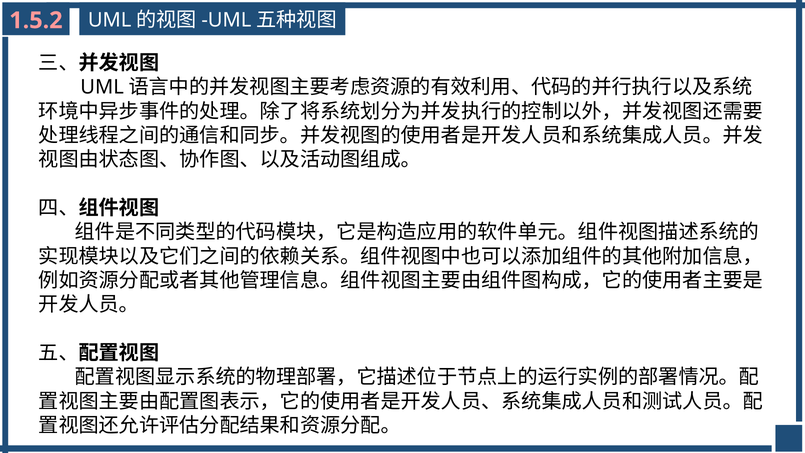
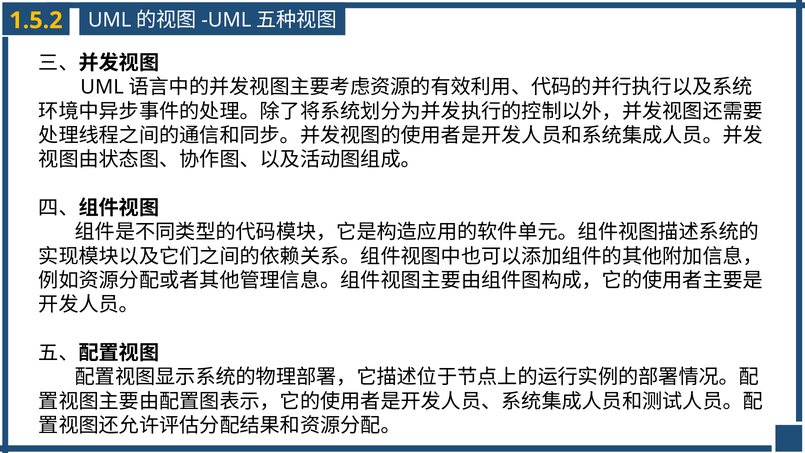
1.5.2 colour: pink -> yellow
